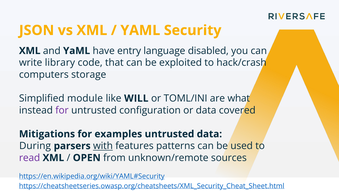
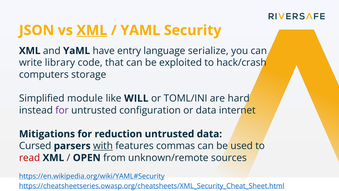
XML at (92, 30) underline: none -> present
disabled: disabled -> serialize
what: what -> hard
covered: covered -> internet
examples: examples -> reduction
During: During -> Cursed
patterns: patterns -> commas
read colour: purple -> red
